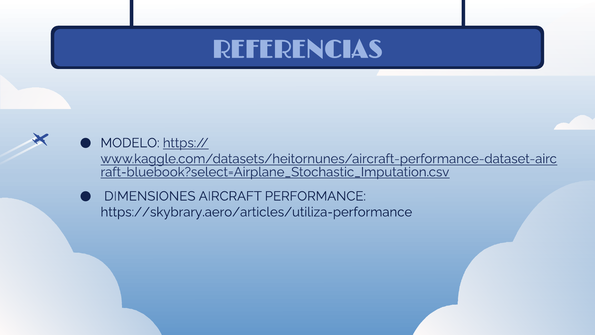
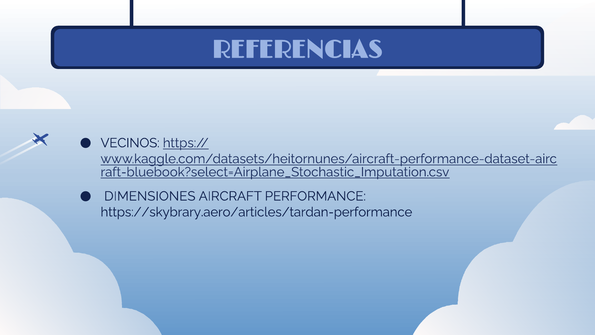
MODELO: MODELO -> VECINOS
https://skybrary.aero/articles/utiliza-performance: https://skybrary.aero/articles/utiliza-performance -> https://skybrary.aero/articles/tardan-performance
